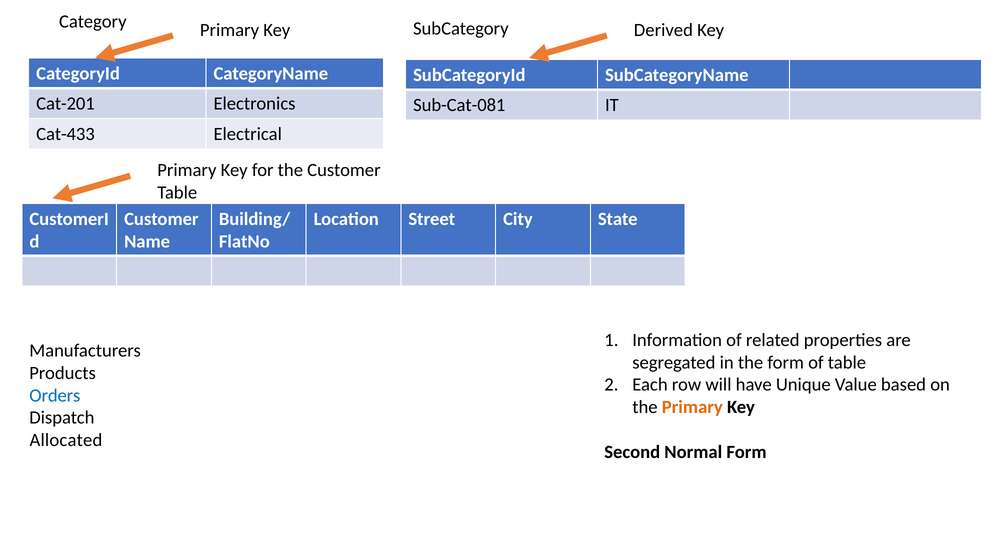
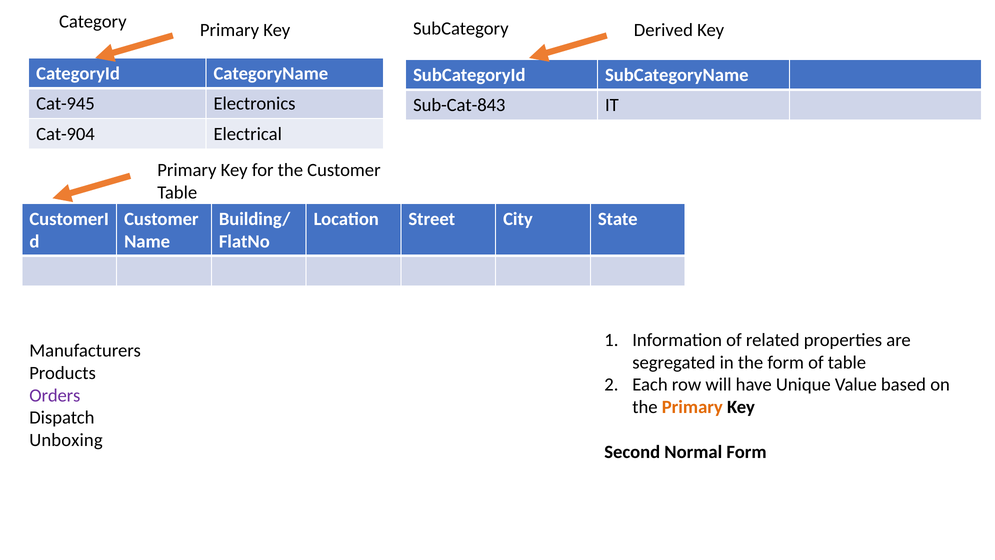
Cat-201: Cat-201 -> Cat-945
Sub-Cat-081: Sub-Cat-081 -> Sub-Cat-843
Cat-433: Cat-433 -> Cat-904
Orders colour: blue -> purple
Allocated: Allocated -> Unboxing
